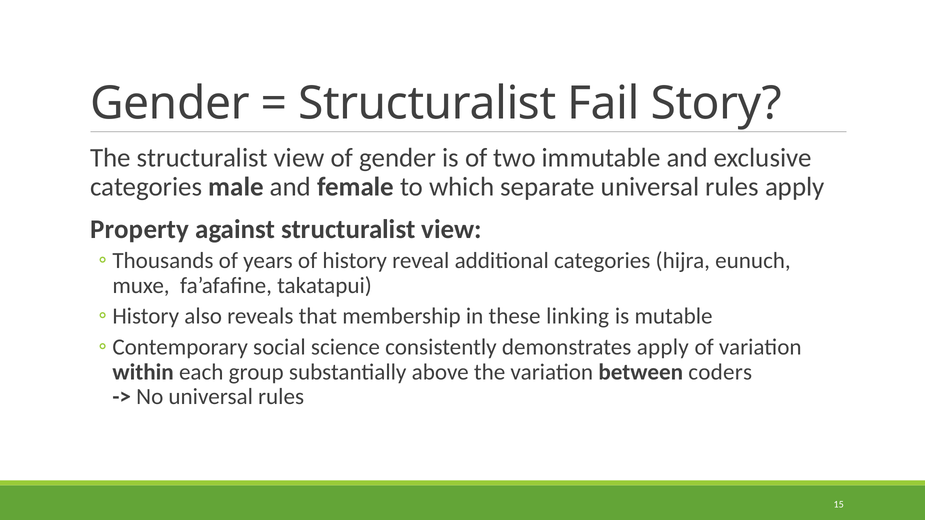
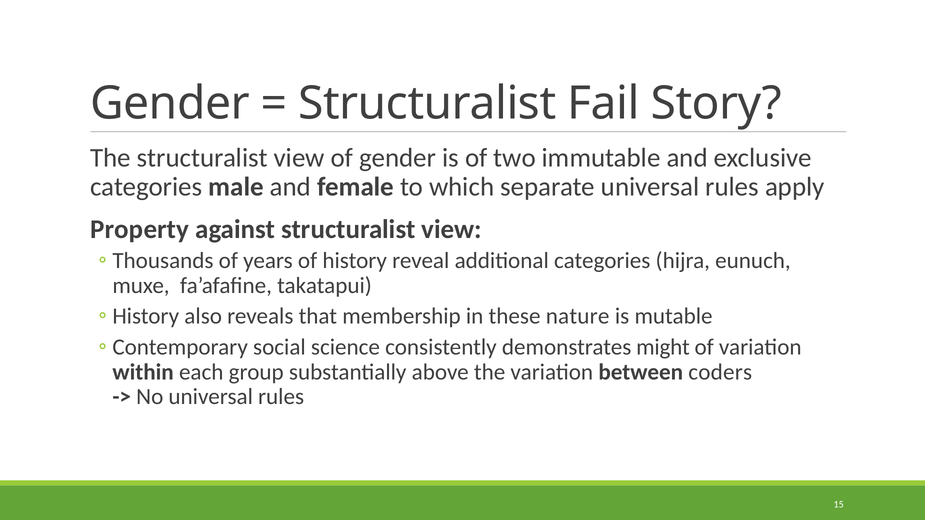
linking: linking -> nature
demonstrates apply: apply -> might
